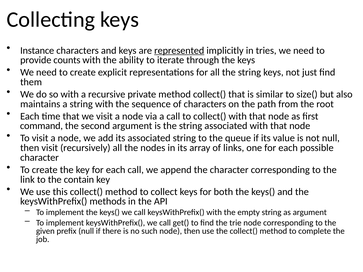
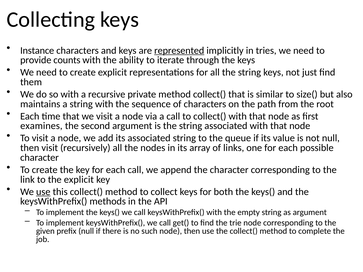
command: command -> examines
the contain: contain -> explicit
use at (43, 192) underline: none -> present
